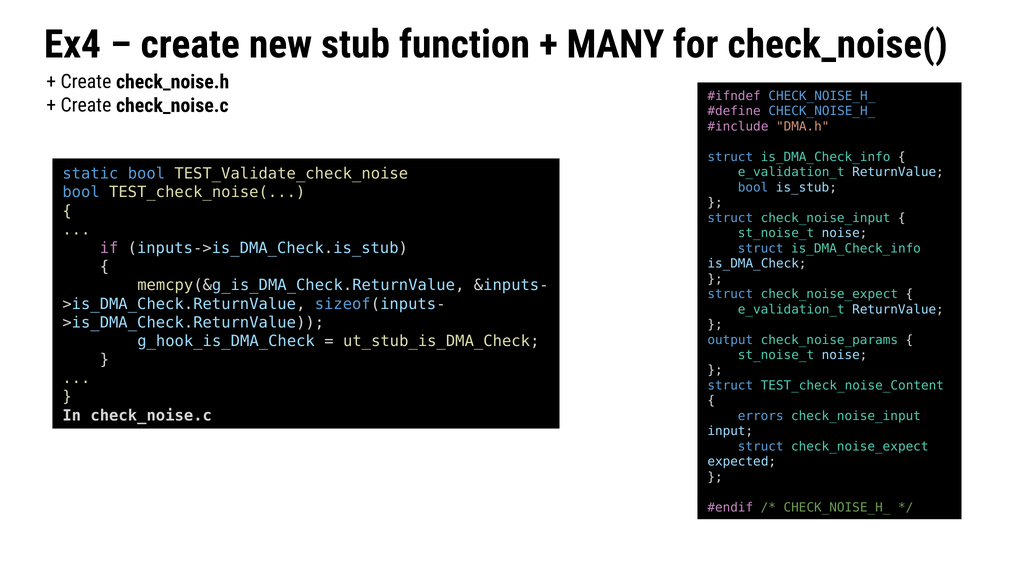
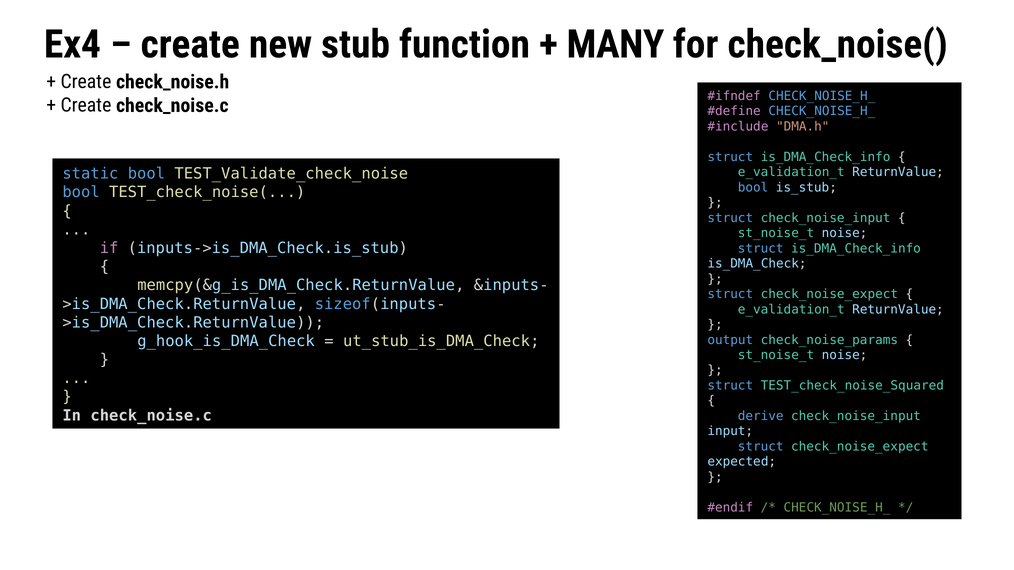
TEST_check_noise_Content: TEST_check_noise_Content -> TEST_check_noise_Squared
errors: errors -> derive
